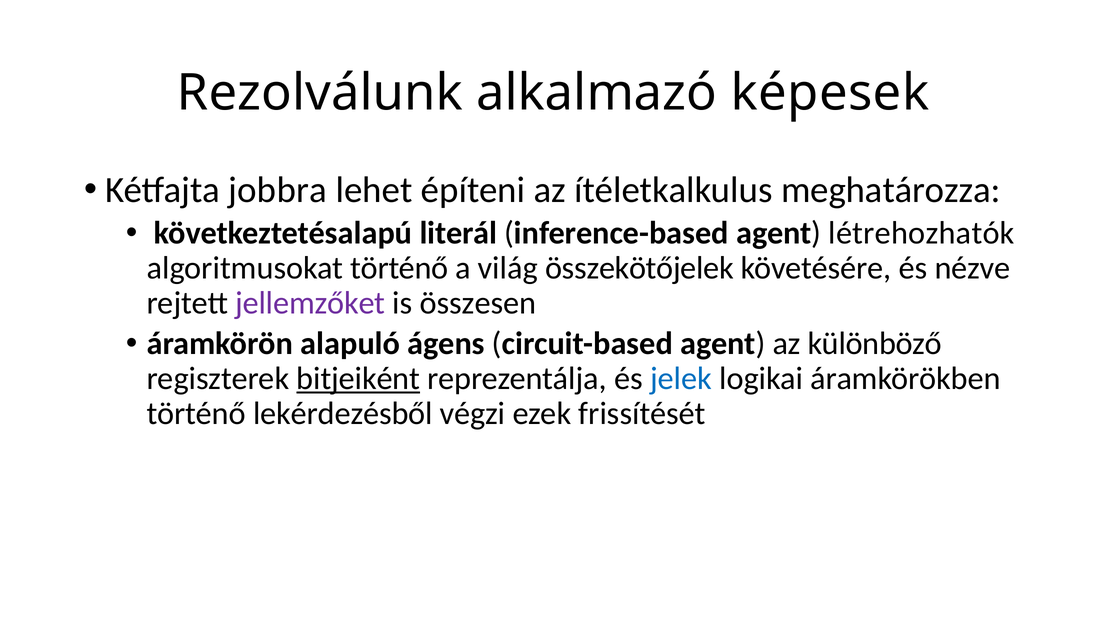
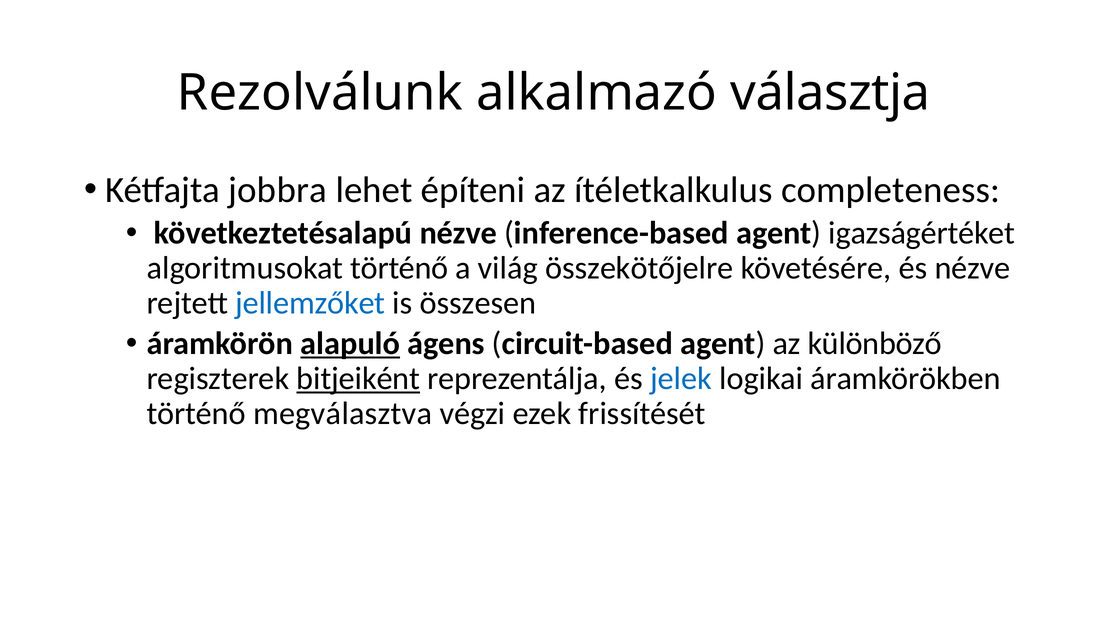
képesek: képesek -> választja
meghatározza: meghatározza -> completeness
következtetésalapú literál: literál -> nézve
létrehozhatók: létrehozhatók -> igazságértéket
összekötőjelek: összekötőjelek -> összekötőjelre
jellemzőket colour: purple -> blue
alapuló underline: none -> present
lekérdezésből: lekérdezésből -> megválasztva
